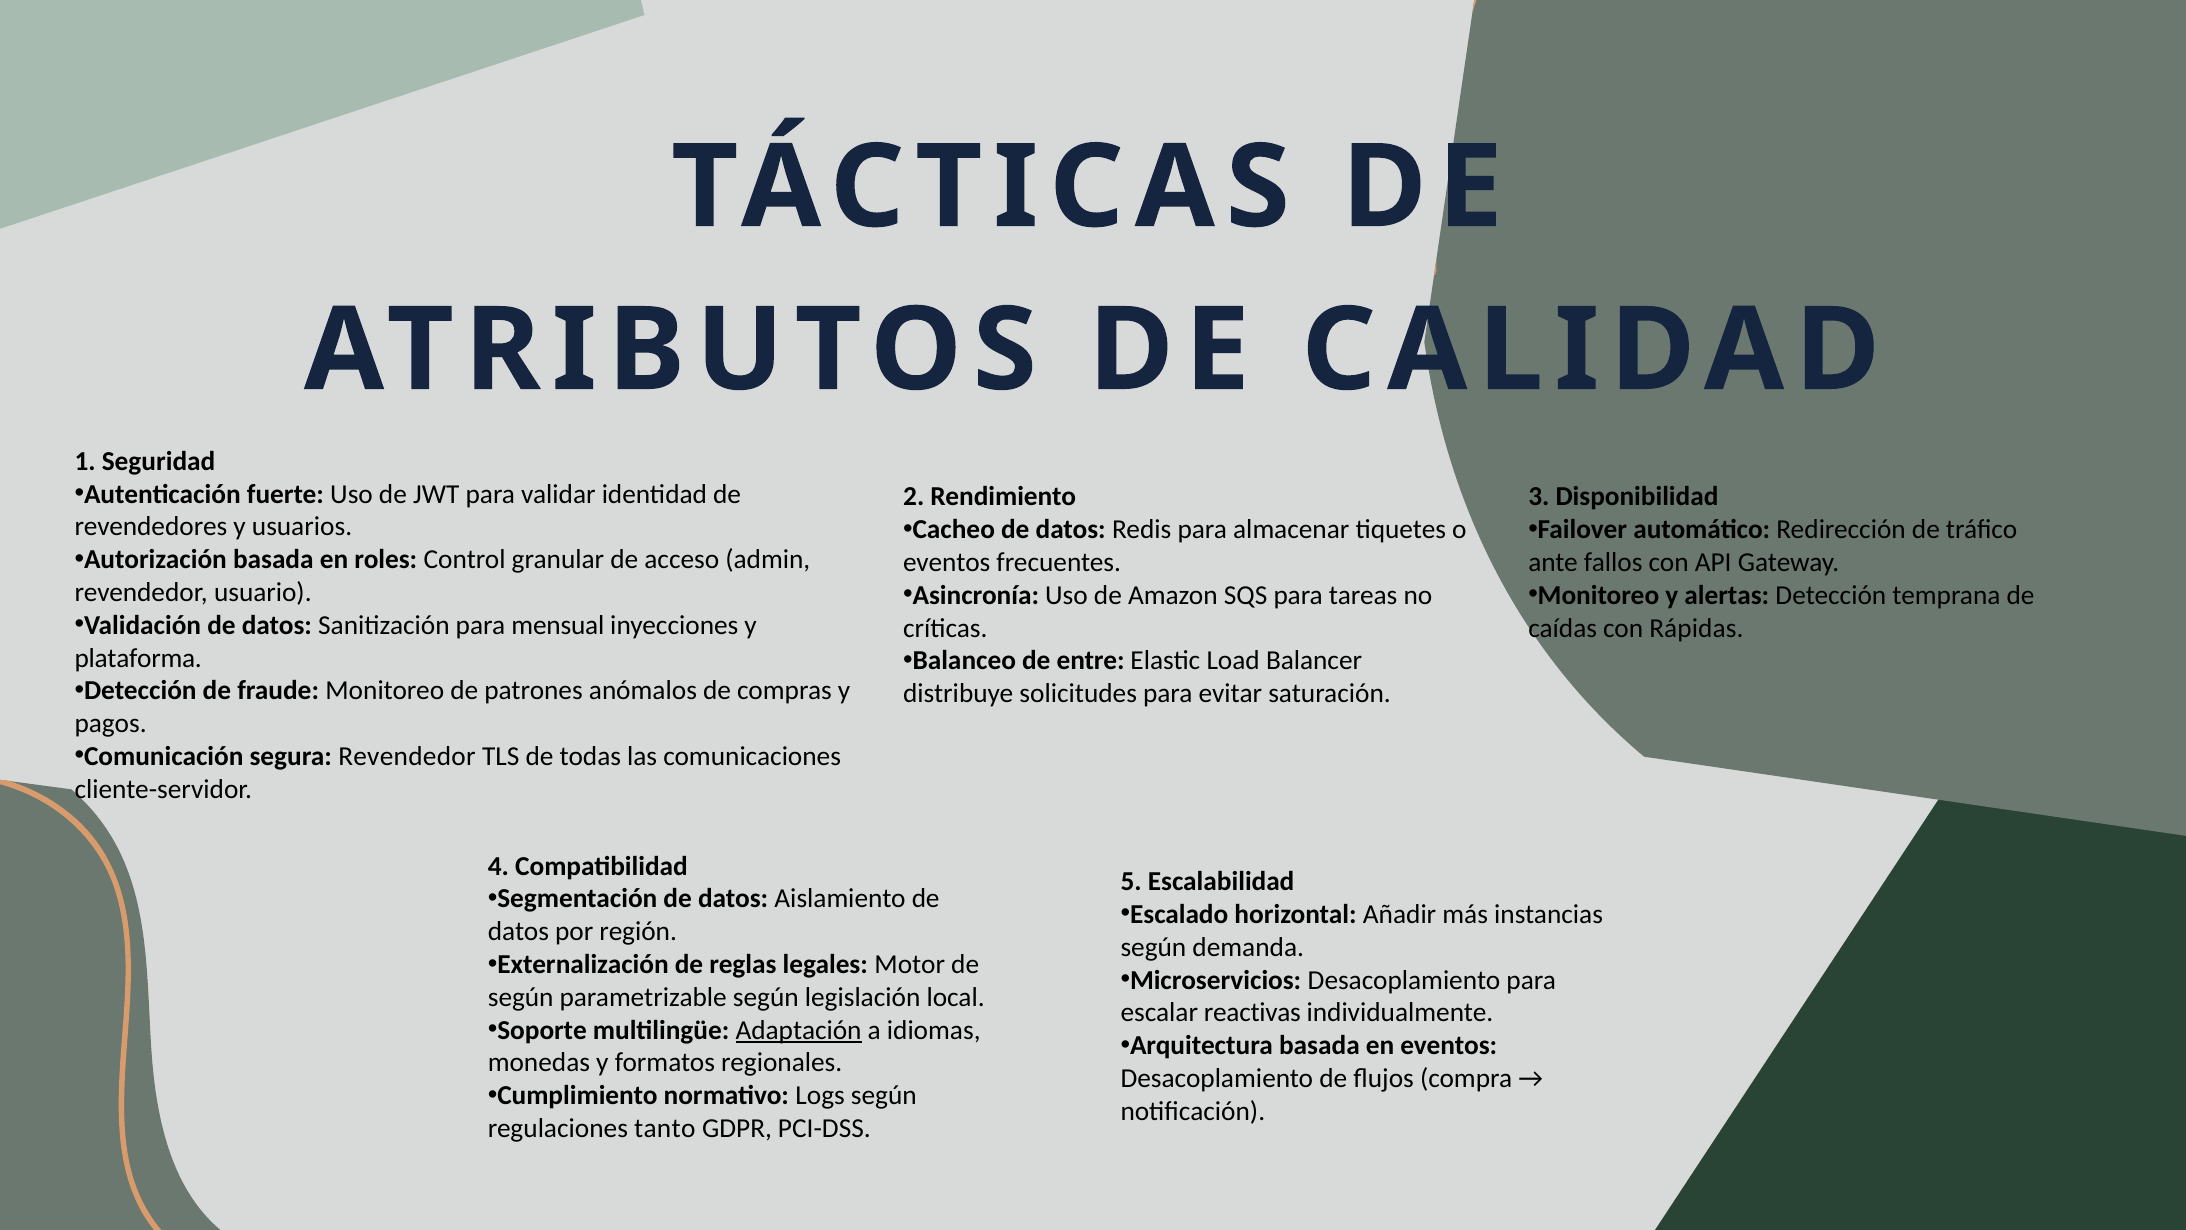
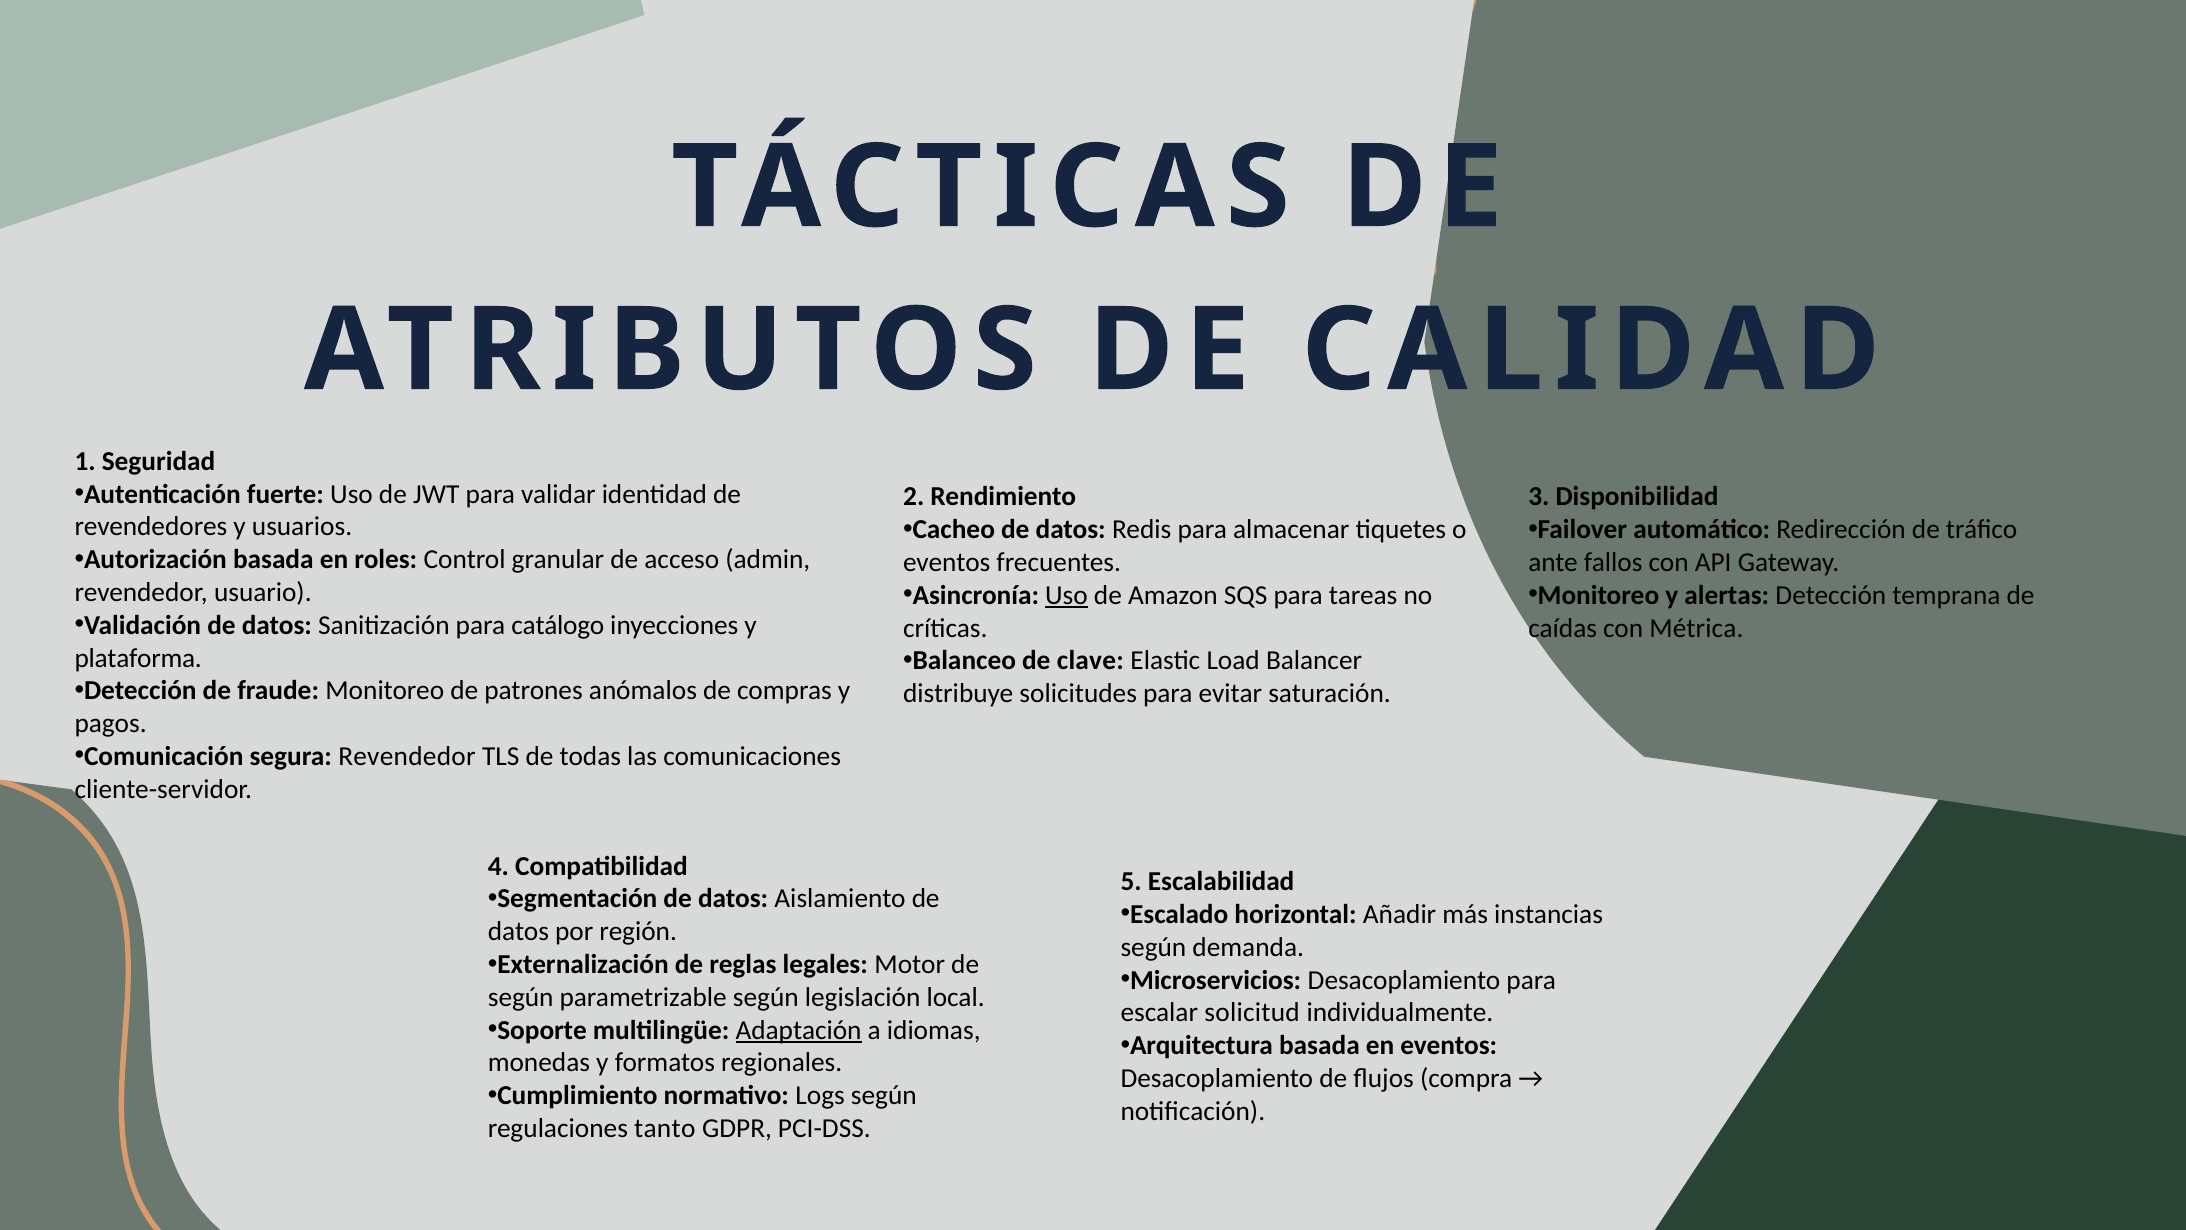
Uso at (1067, 595) underline: none -> present
mensual: mensual -> catálogo
Rápidas: Rápidas -> Métrica
entre: entre -> clave
reactivas: reactivas -> solicitud
